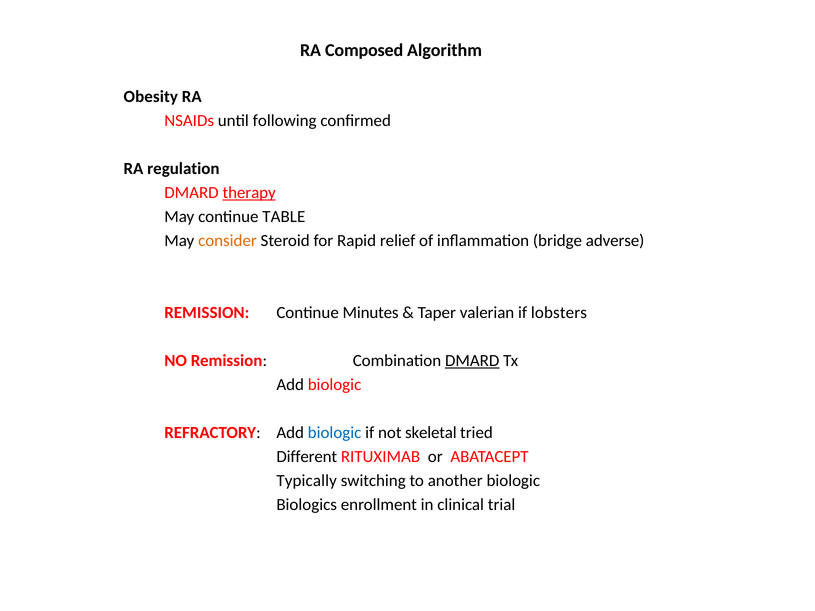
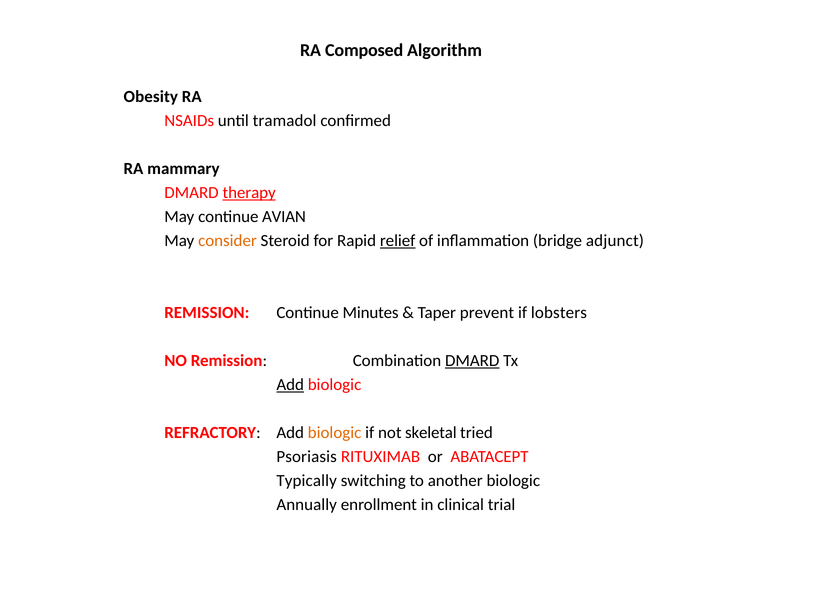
following: following -> tramadol
regulation: regulation -> mammary
TABLE: TABLE -> AVIAN
relief underline: none -> present
adverse: adverse -> adjunct
valerian: valerian -> prevent
Add at (290, 385) underline: none -> present
biologic at (335, 433) colour: blue -> orange
Different: Different -> Psoriasis
Biologics: Biologics -> Annually
